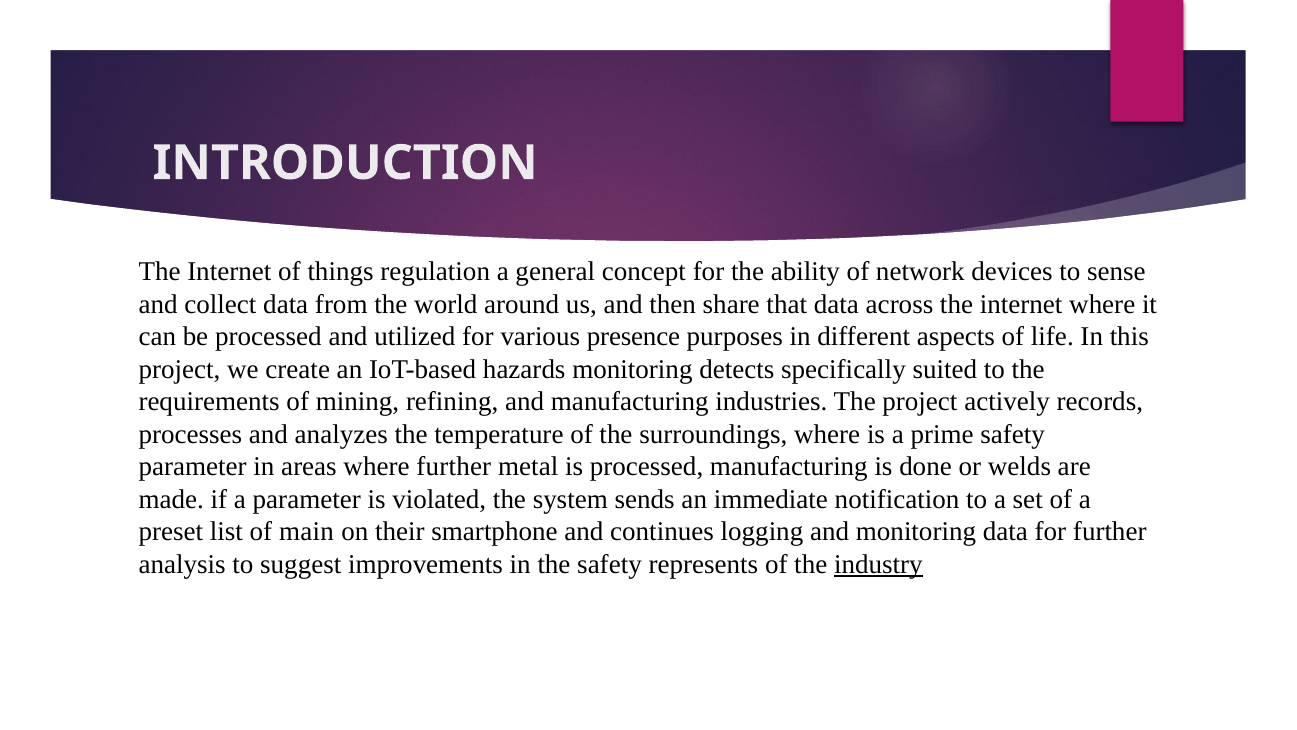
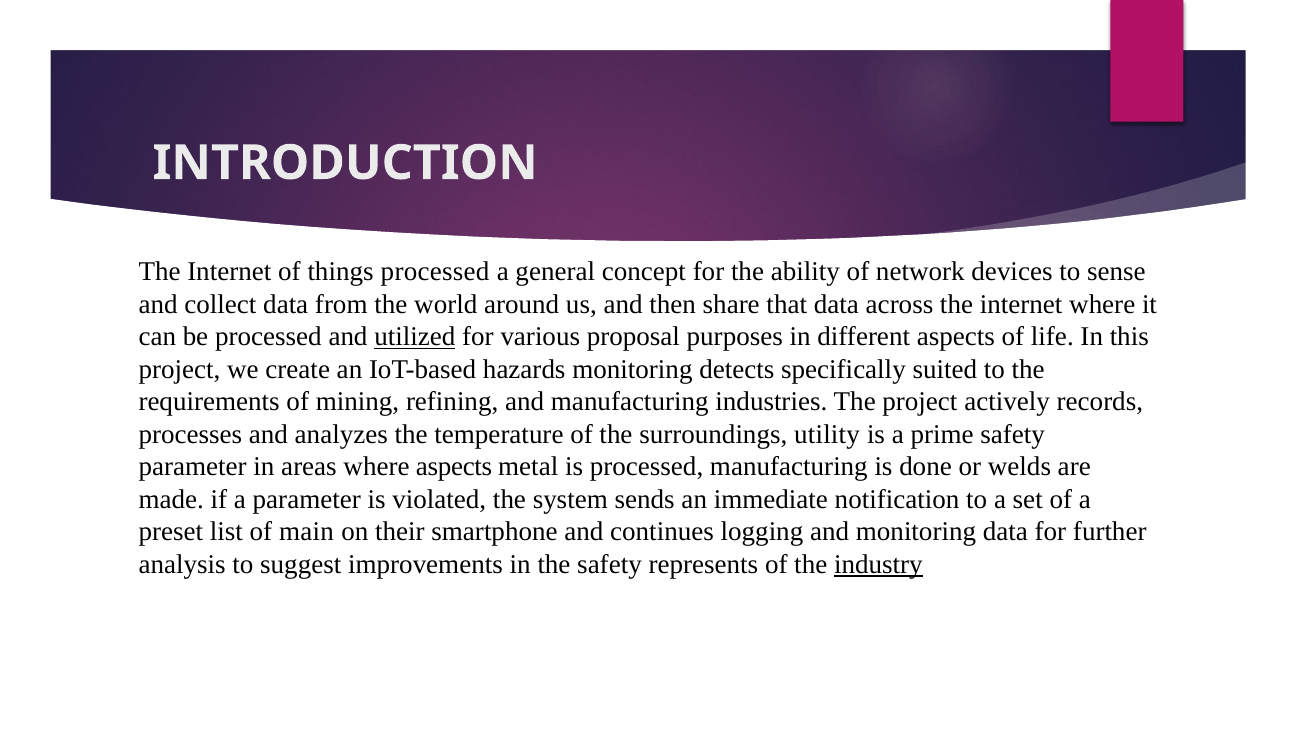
things regulation: regulation -> processed
utilized underline: none -> present
presence: presence -> proposal
surroundings where: where -> utility
where further: further -> aspects
